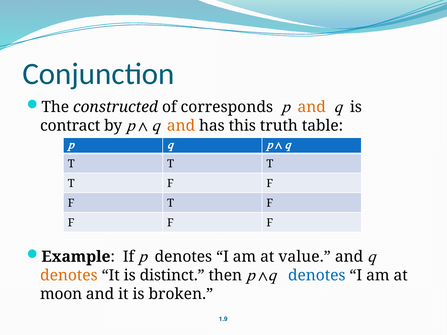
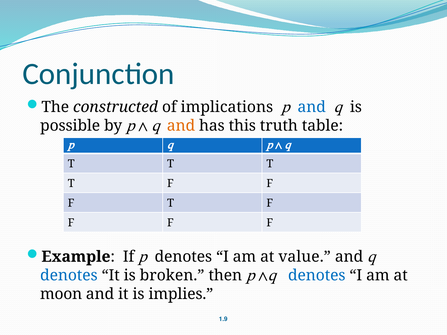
corresponds: corresponds -> implications
and at (312, 107) colour: orange -> blue
contract: contract -> possible
denotes at (69, 275) colour: orange -> blue
distinct: distinct -> broken
broken: broken -> implies
